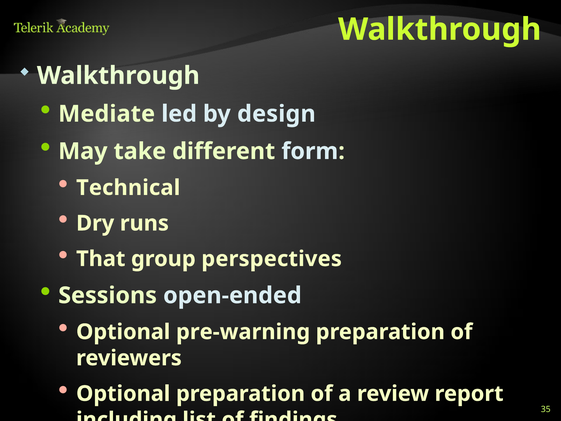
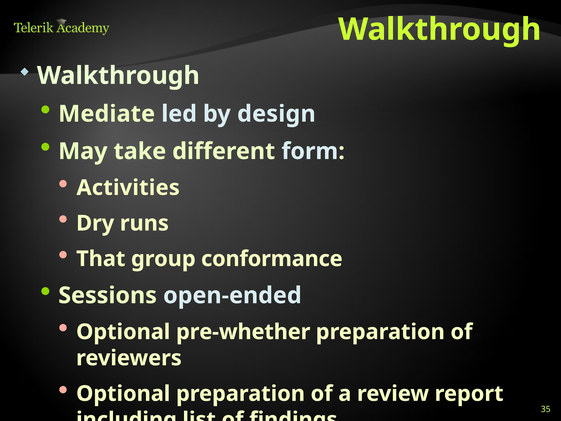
Technical: Technical -> Activities
perspectives: perspectives -> conformance
pre-warning: pre-warning -> pre-whether
